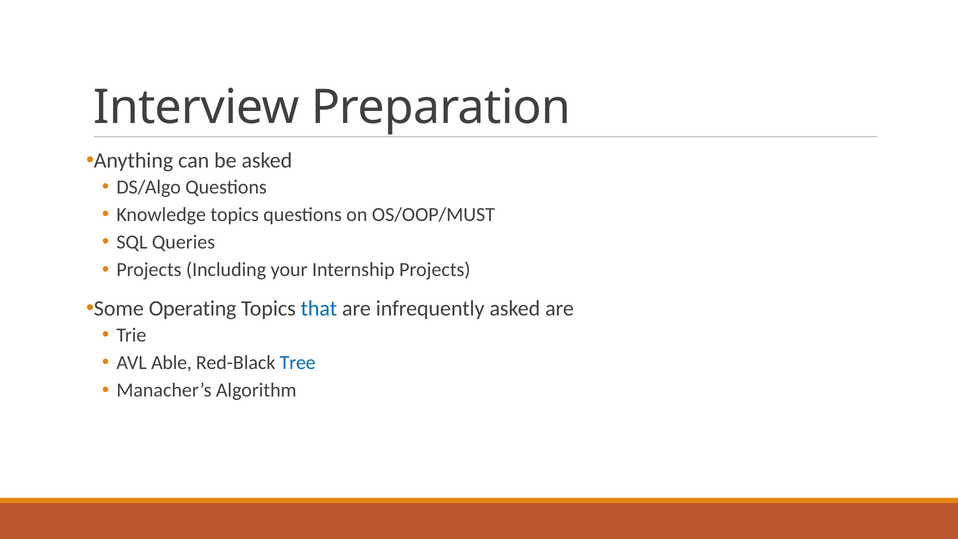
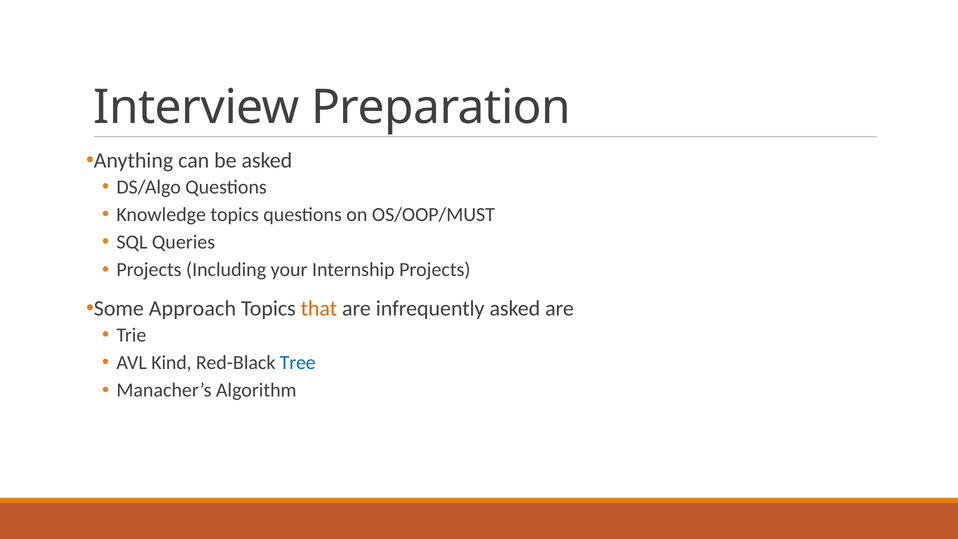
Operating: Operating -> Approach
that colour: blue -> orange
Able: Able -> Kind
